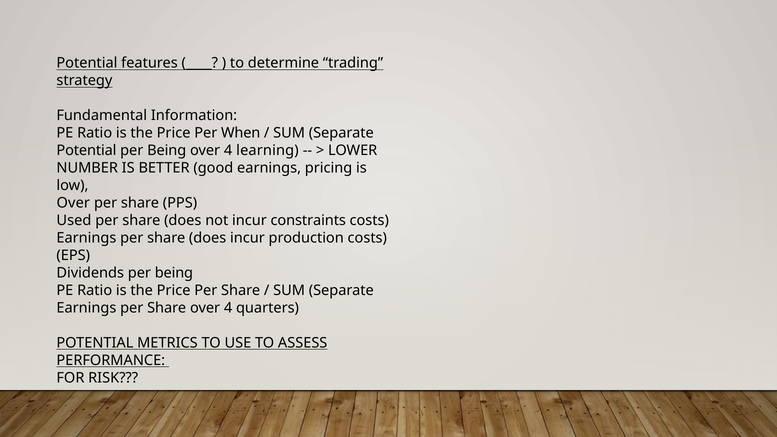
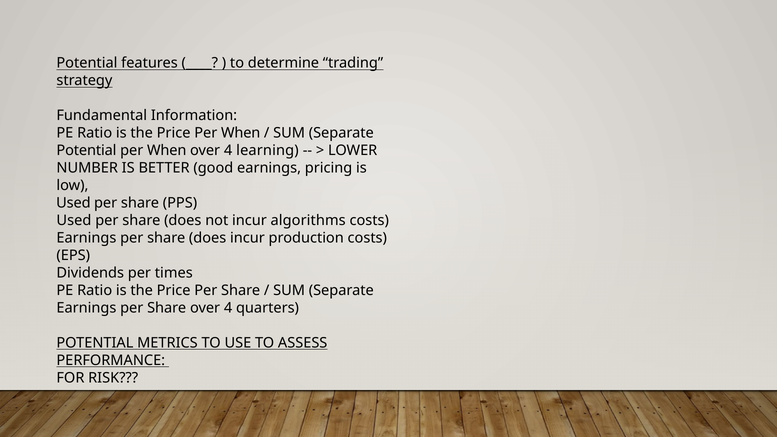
Being at (167, 150): Being -> When
Over at (73, 203): Over -> Used
constraints: constraints -> algorithms
Dividends per being: being -> times
